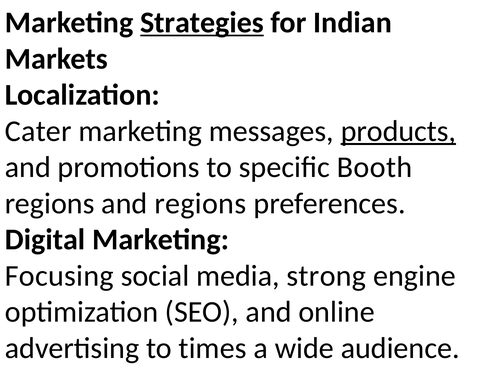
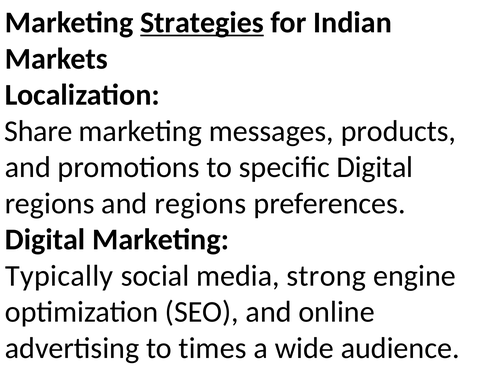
Cater: Cater -> Share
products underline: present -> none
specific Booth: Booth -> Digital
Focusing: Focusing -> Typically
